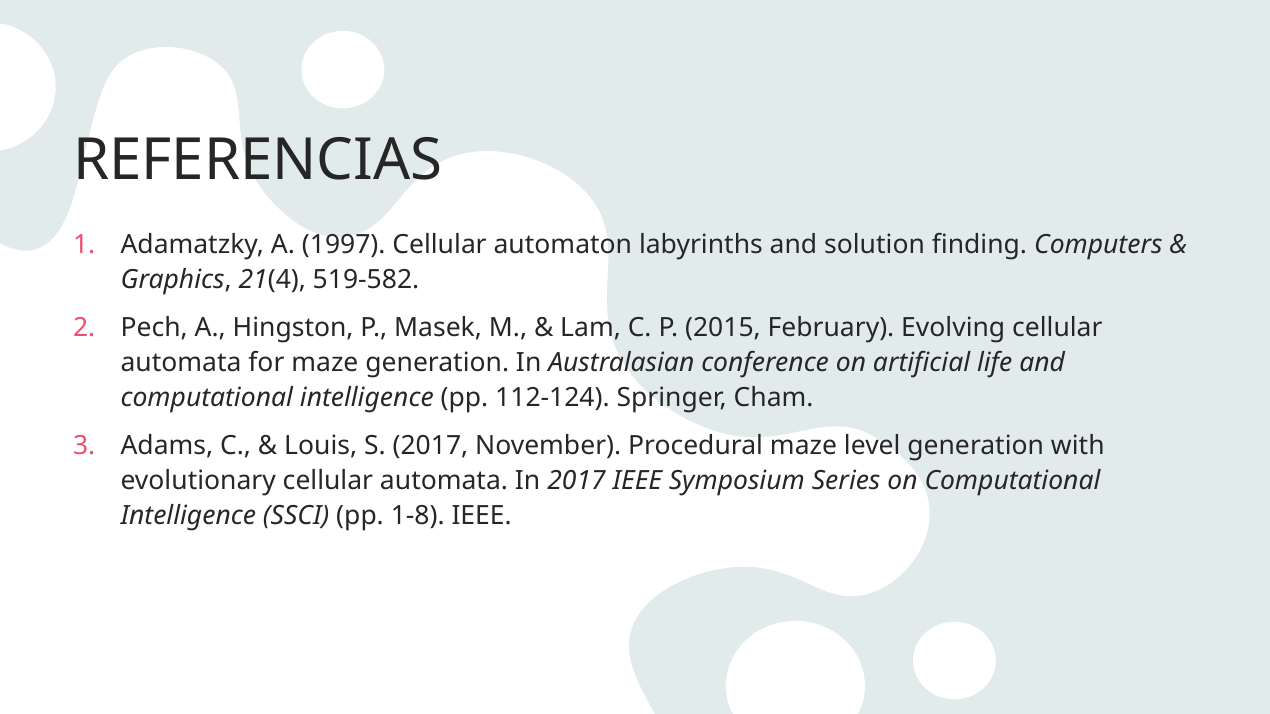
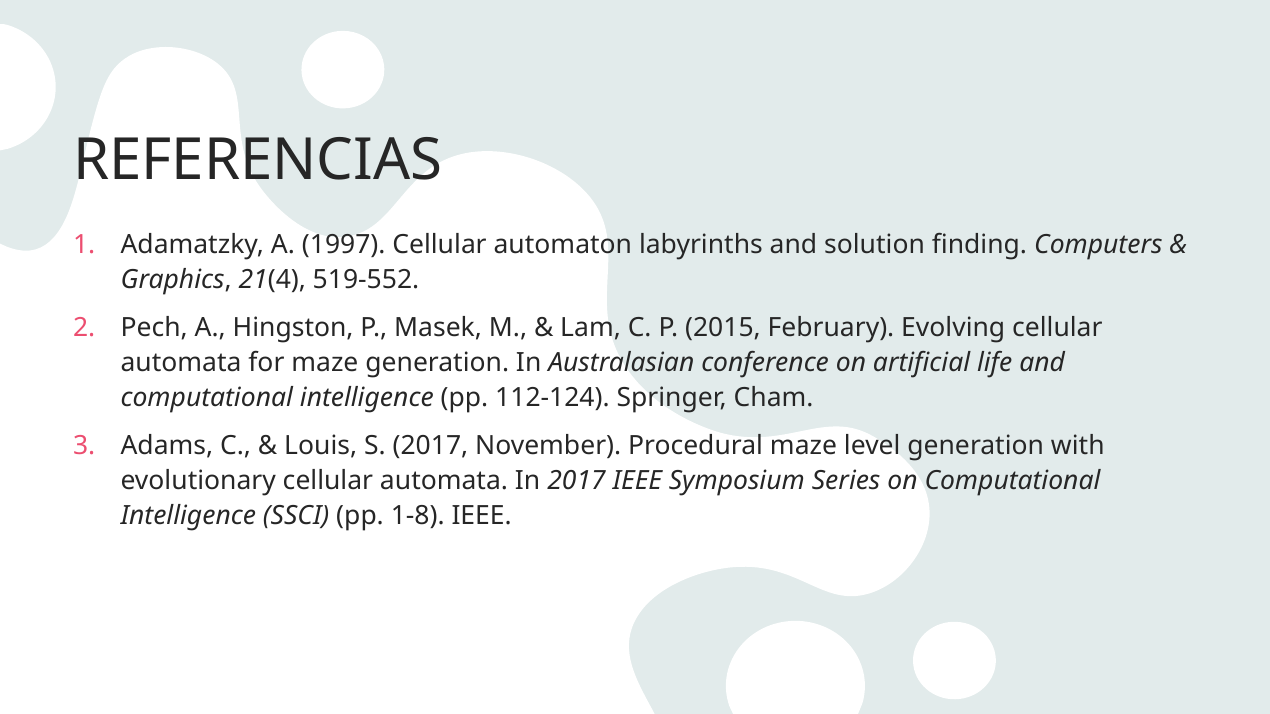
519-582: 519-582 -> 519-552
